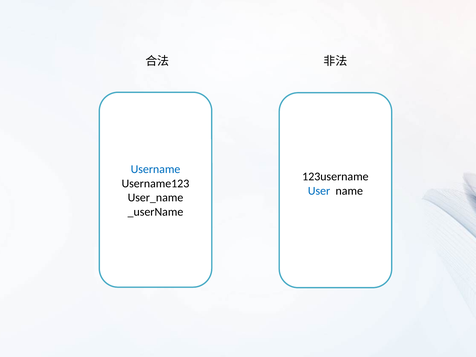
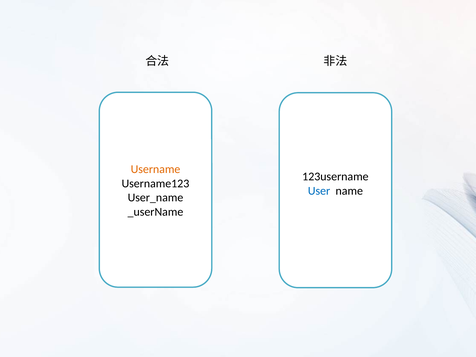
Username colour: blue -> orange
